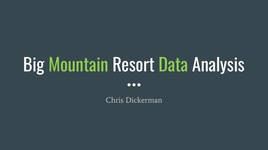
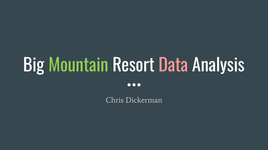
Data colour: light green -> pink
